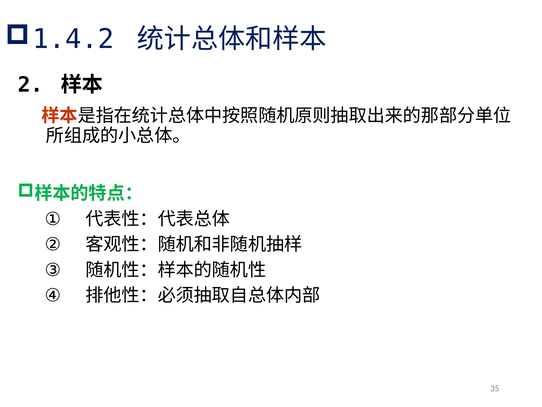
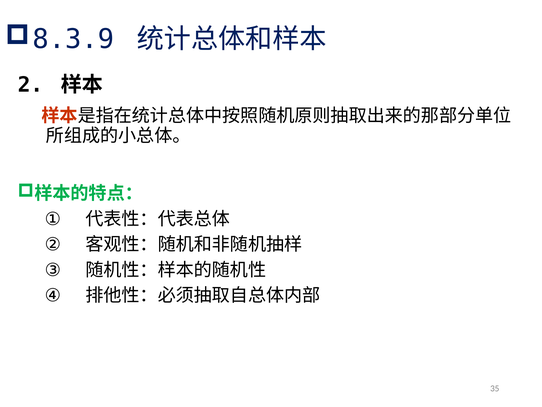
1.4.2: 1.4.2 -> 8.3.9
